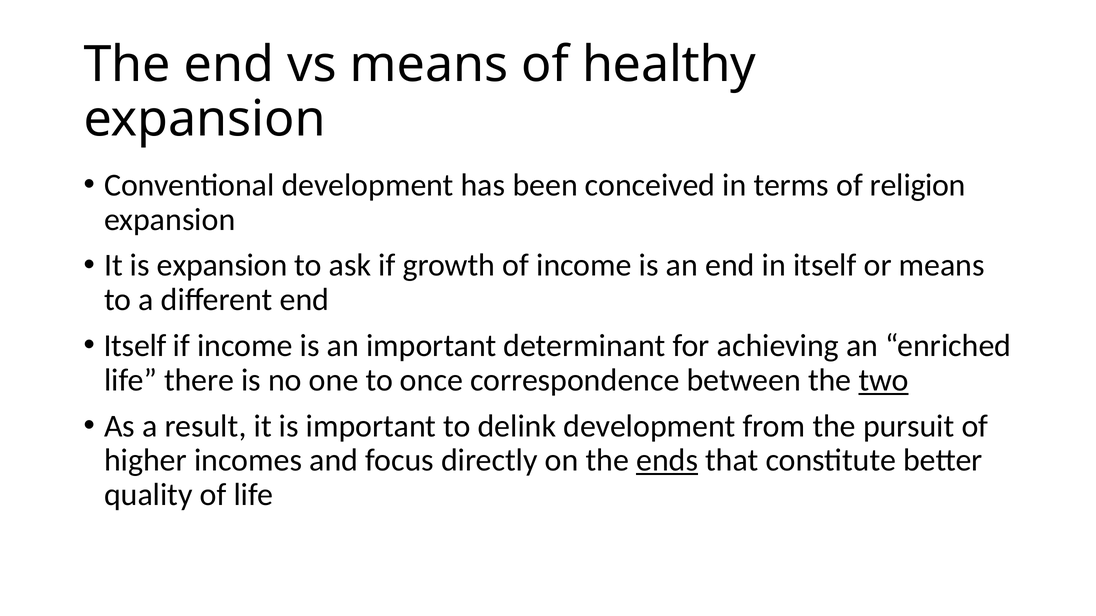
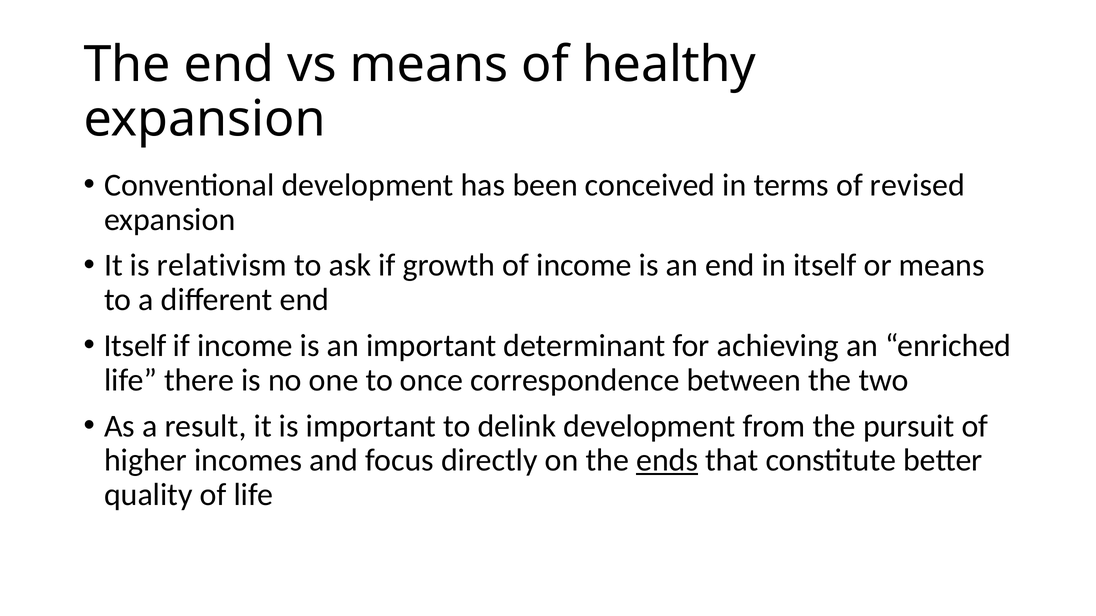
religion: religion -> revised
is expansion: expansion -> relativism
two underline: present -> none
